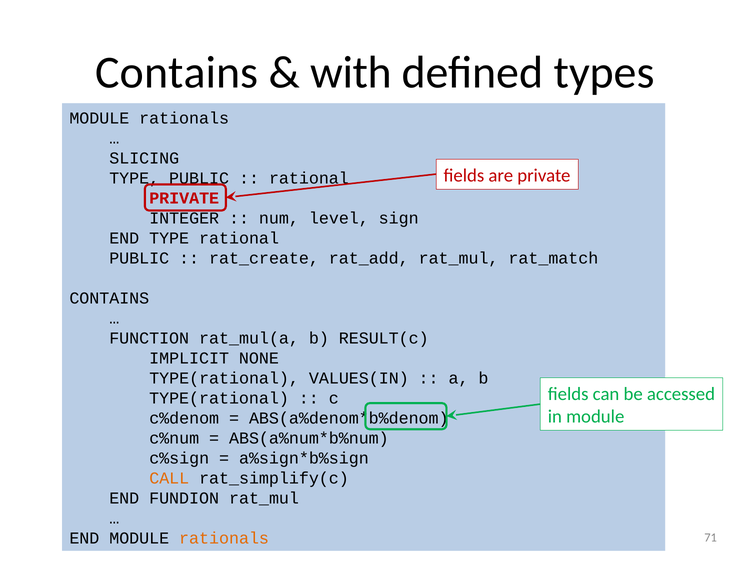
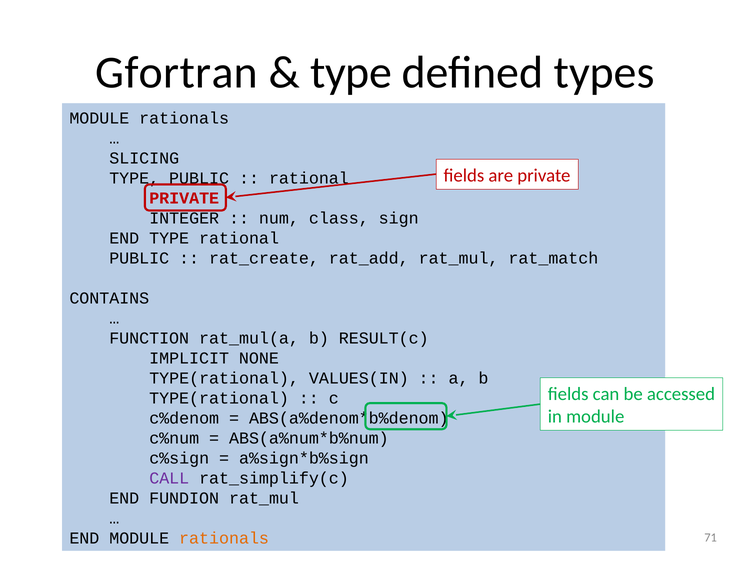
Contains at (177, 73): Contains -> Gfortran
with at (351, 73): with -> type
level: level -> class
CALL colour: orange -> purple
